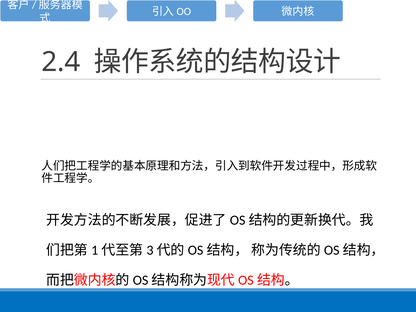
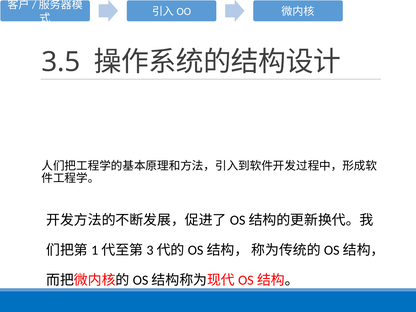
2.4: 2.4 -> 3.5
